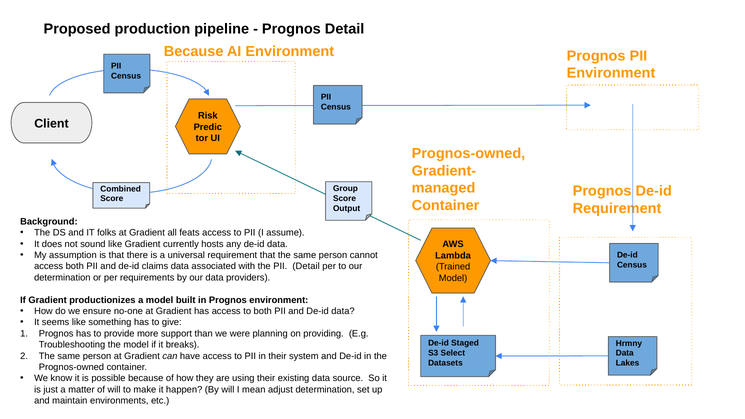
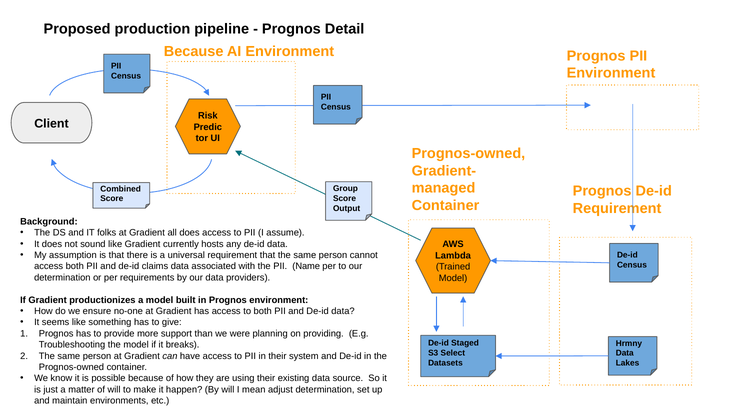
all feats: feats -> does
PII Detail: Detail -> Name
